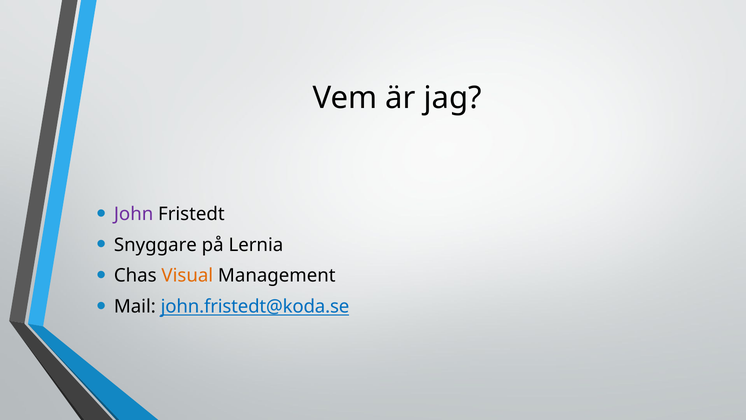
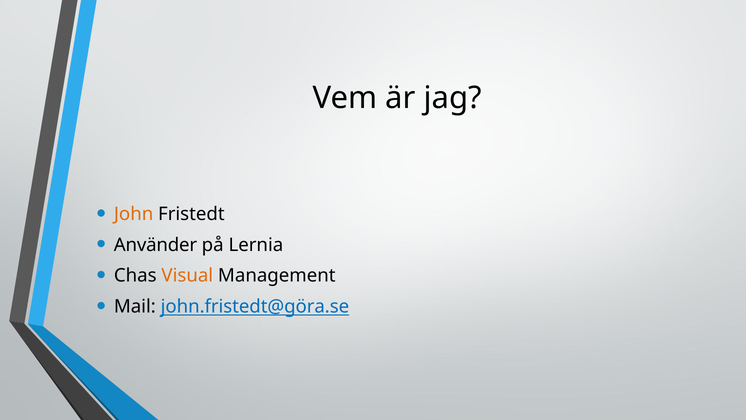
John colour: purple -> orange
Snyggare: Snyggare -> Använder
john.fristedt@koda.se: john.fristedt@koda.se -> john.fristedt@göra.se
